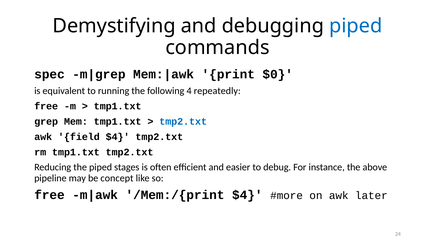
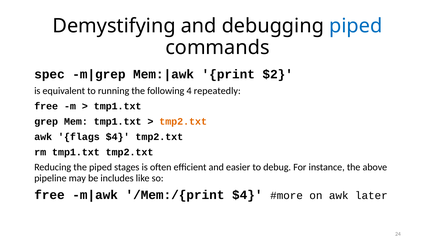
$0: $0 -> $2
tmp2.txt at (183, 121) colour: blue -> orange
field: field -> flags
concept: concept -> includes
